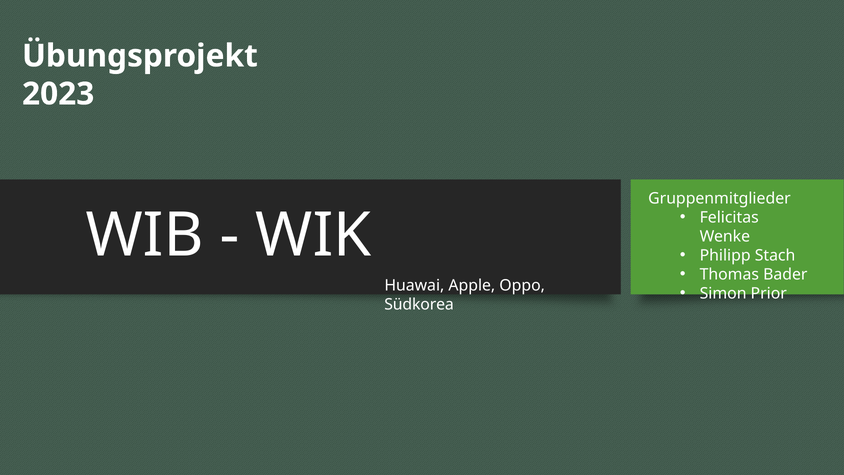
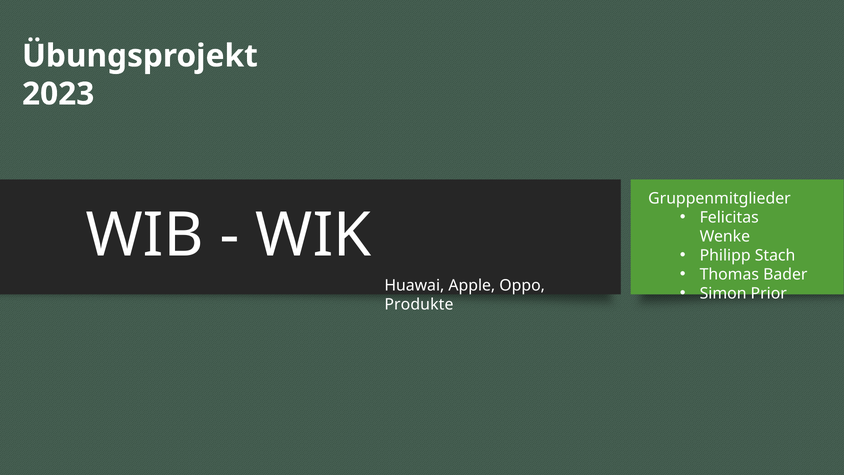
Südkorea: Südkorea -> Produkte
